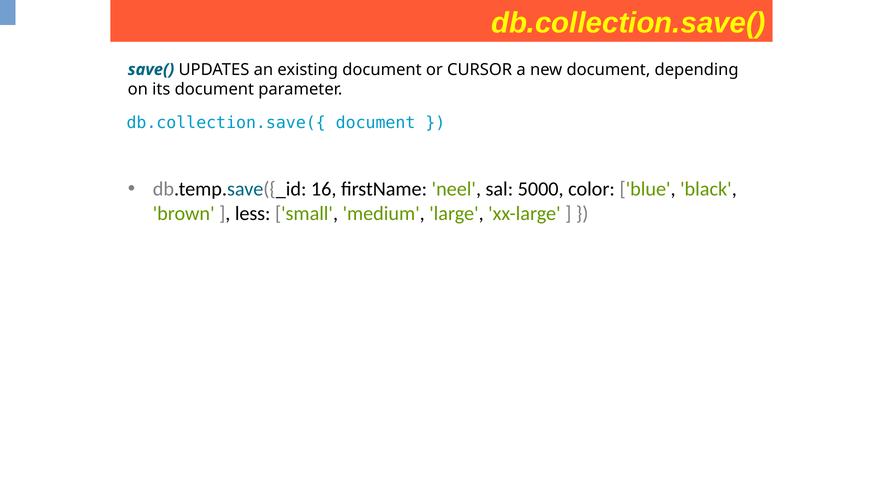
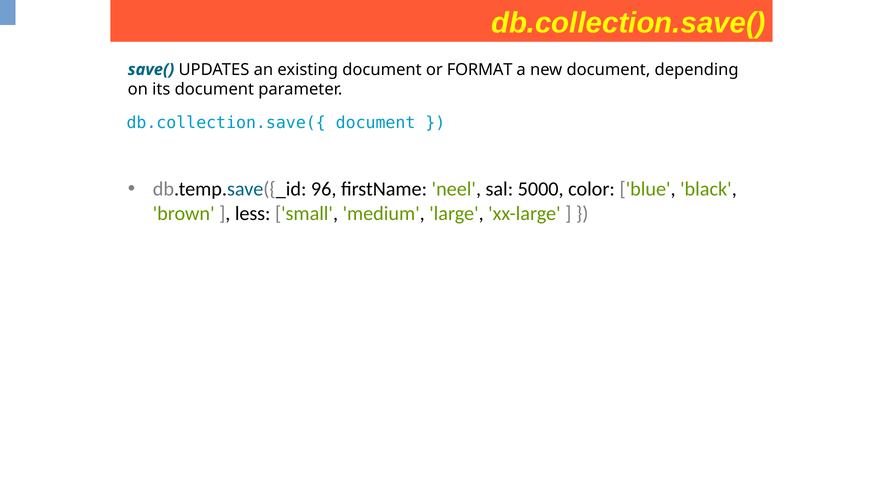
CURSOR: CURSOR -> FORMAT
16: 16 -> 96
